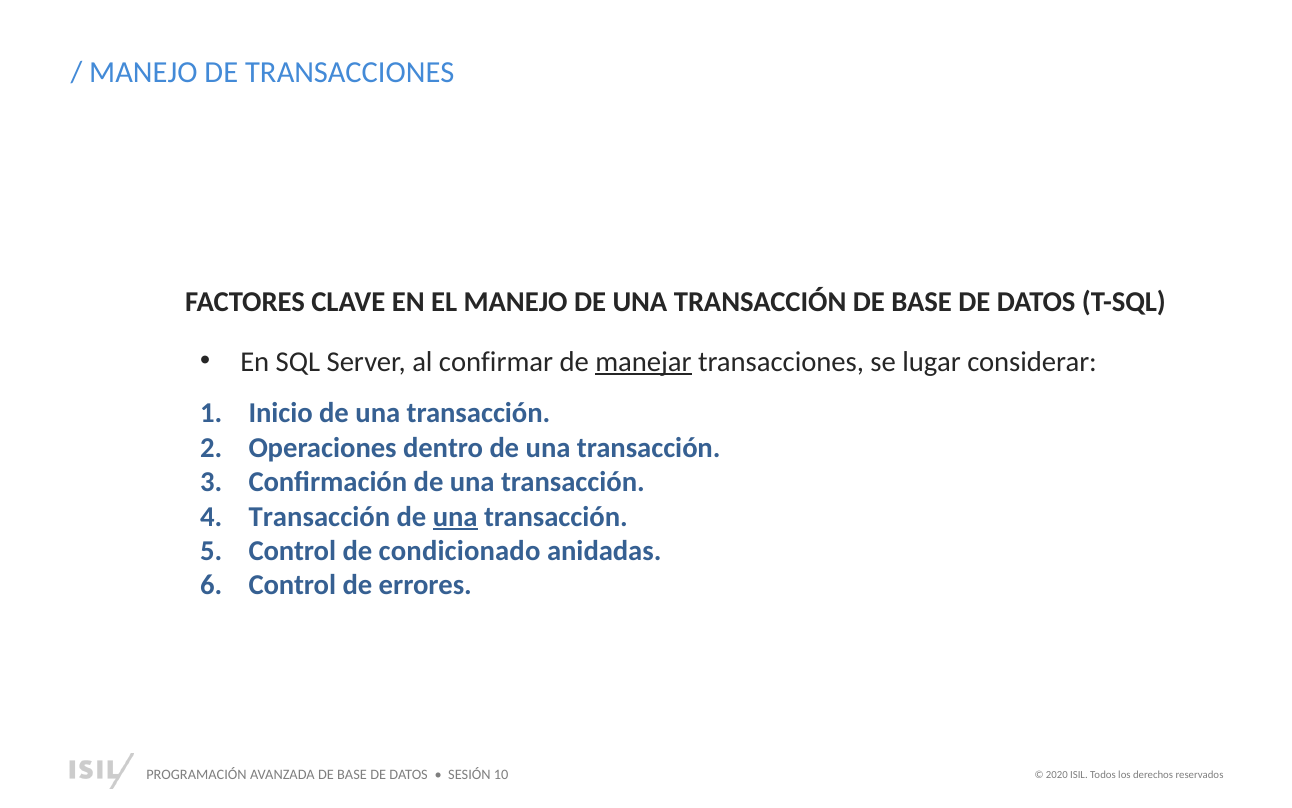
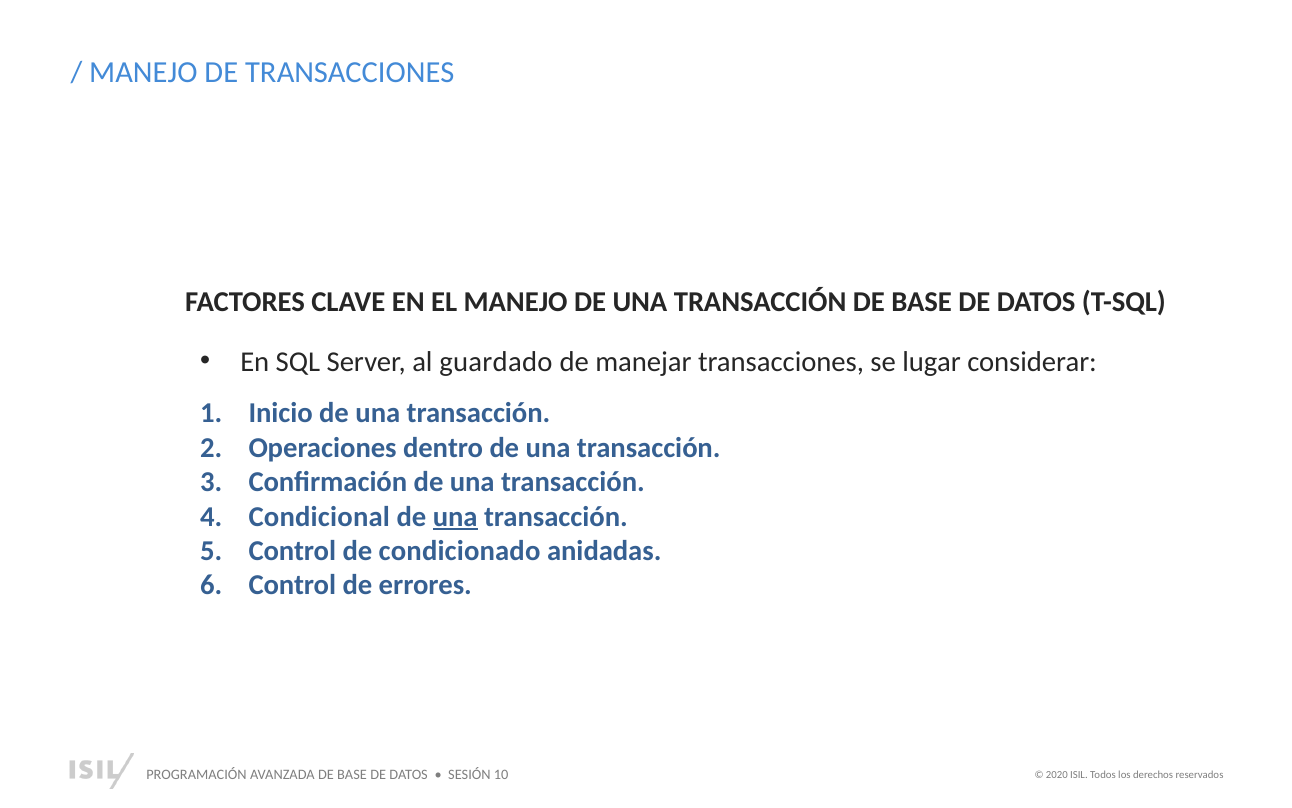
confirmar: confirmar -> guardado
manejar underline: present -> none
Transacción at (319, 516): Transacción -> Condicional
